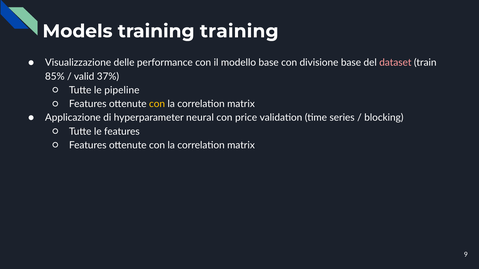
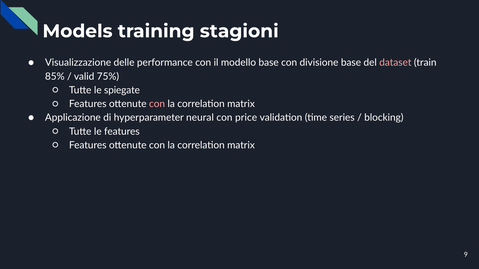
training training: training -> stagioni
37%: 37% -> 75%
pipeline: pipeline -> spiegate
con at (157, 104) colour: yellow -> pink
